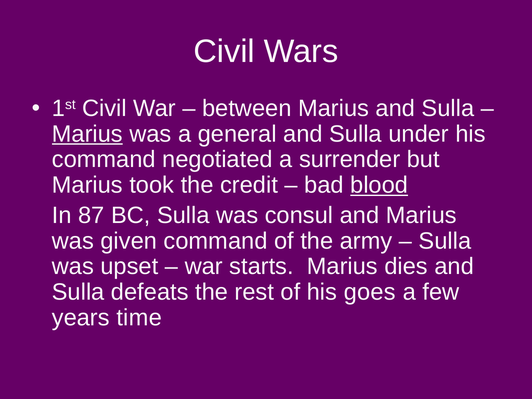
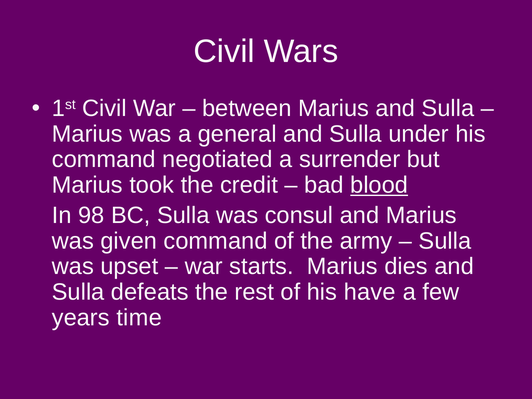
Marius at (87, 134) underline: present -> none
87: 87 -> 98
goes: goes -> have
